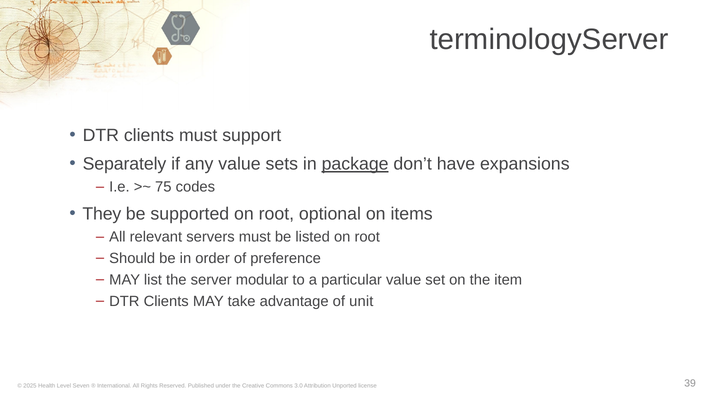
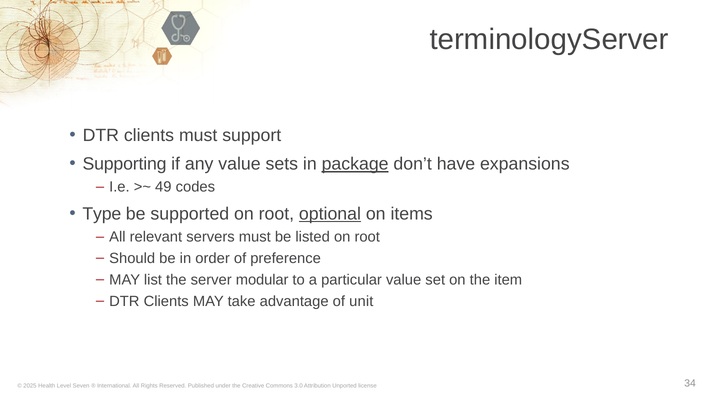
Separately: Separately -> Supporting
75: 75 -> 49
They: They -> Type
optional underline: none -> present
39: 39 -> 34
